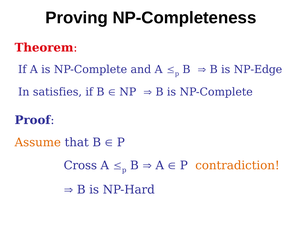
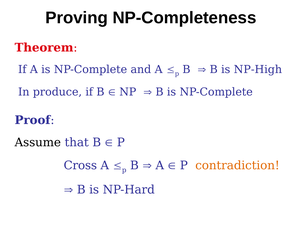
NP-Edge: NP-Edge -> NP-High
satisfies: satisfies -> produce
Assume colour: orange -> black
